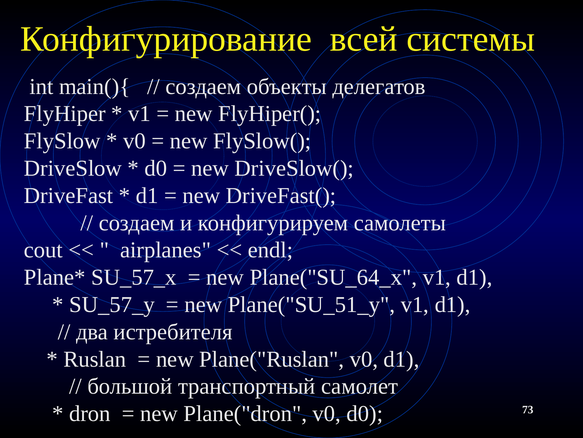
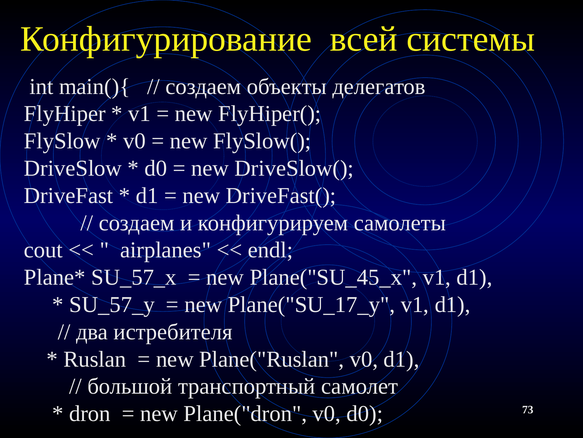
Plane("SU_64_x: Plane("SU_64_x -> Plane("SU_45_x
Plane("SU_51_y: Plane("SU_51_y -> Plane("SU_17_y
